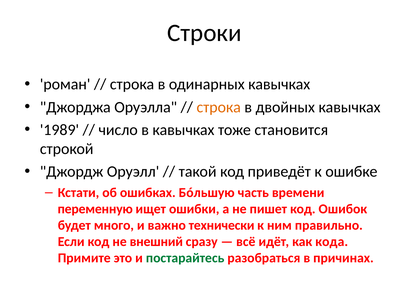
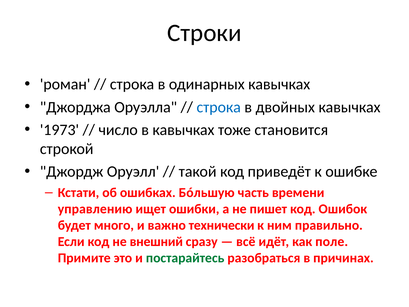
строка at (219, 107) colour: orange -> blue
1989: 1989 -> 1973
переменную: переменную -> управлению
кода: кода -> поле
